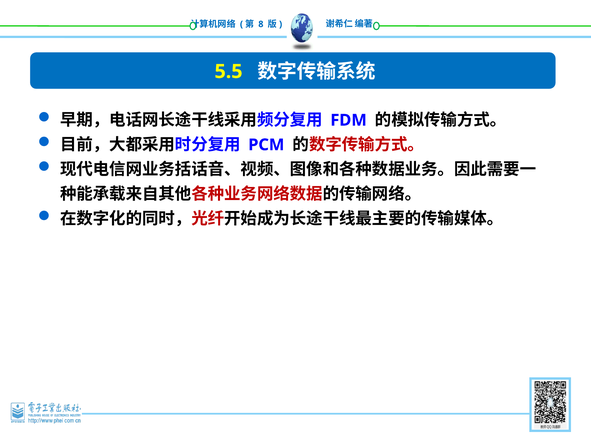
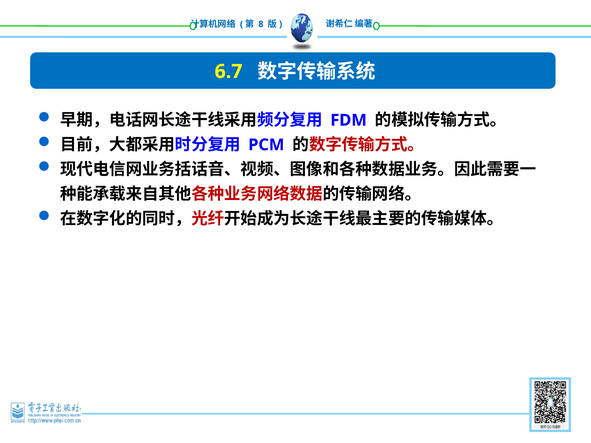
5.5: 5.5 -> 6.7
